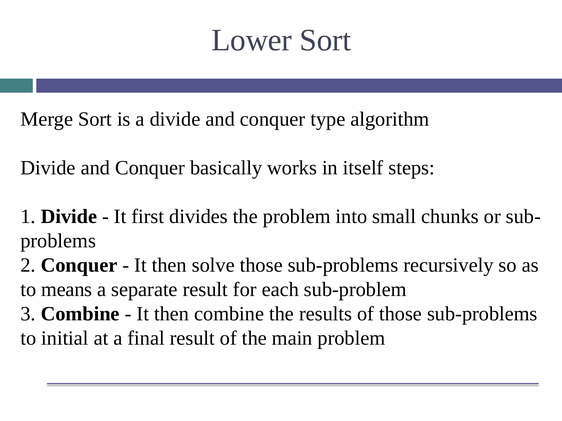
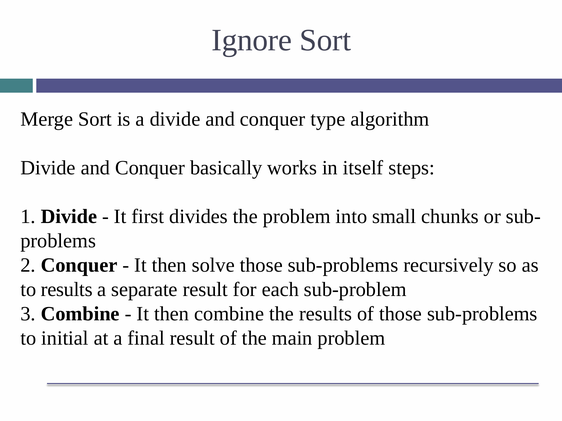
Lower: Lower -> Ignore
to means: means -> results
